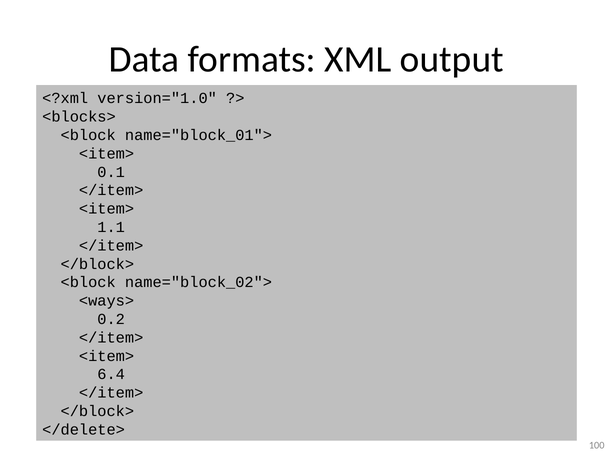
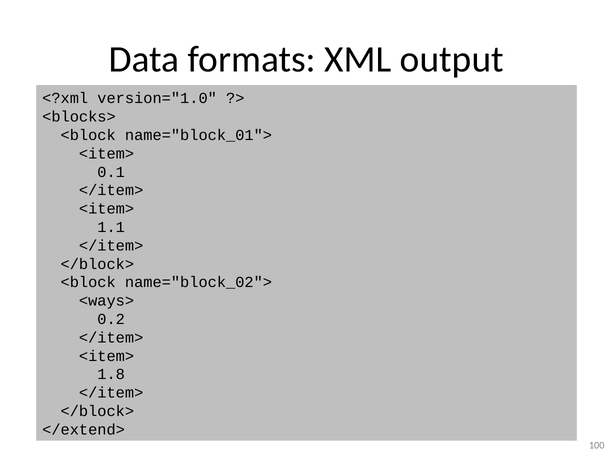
6.4: 6.4 -> 1.8
</delete>: </delete> -> </extend>
